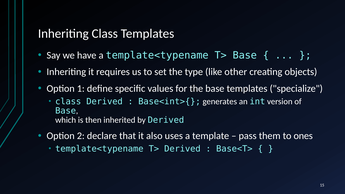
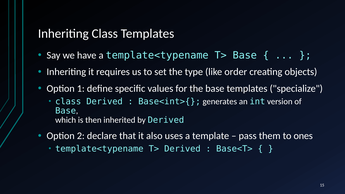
other: other -> order
